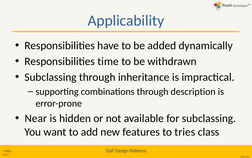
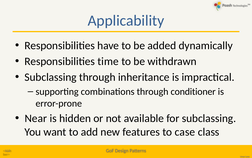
description: description -> conditioner
tries: tries -> case
